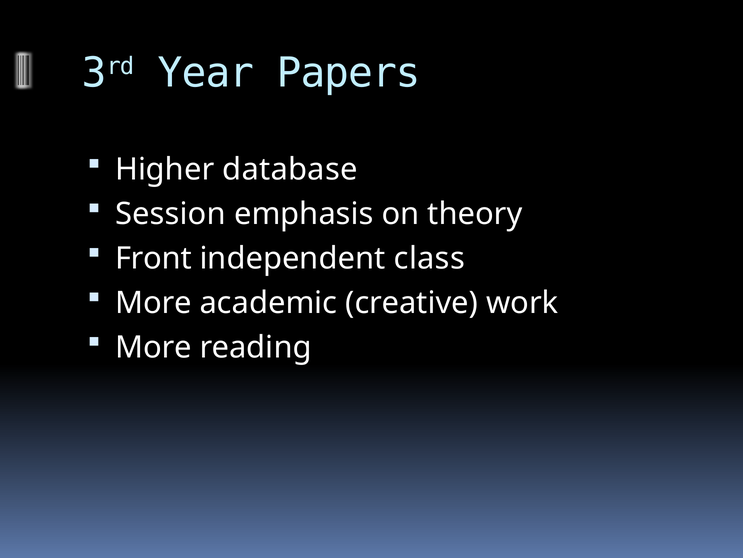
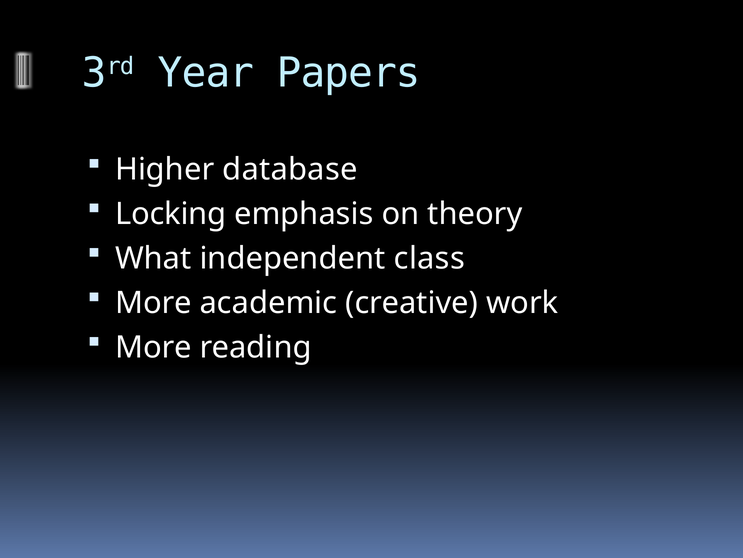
Session: Session -> Locking
Front: Front -> What
